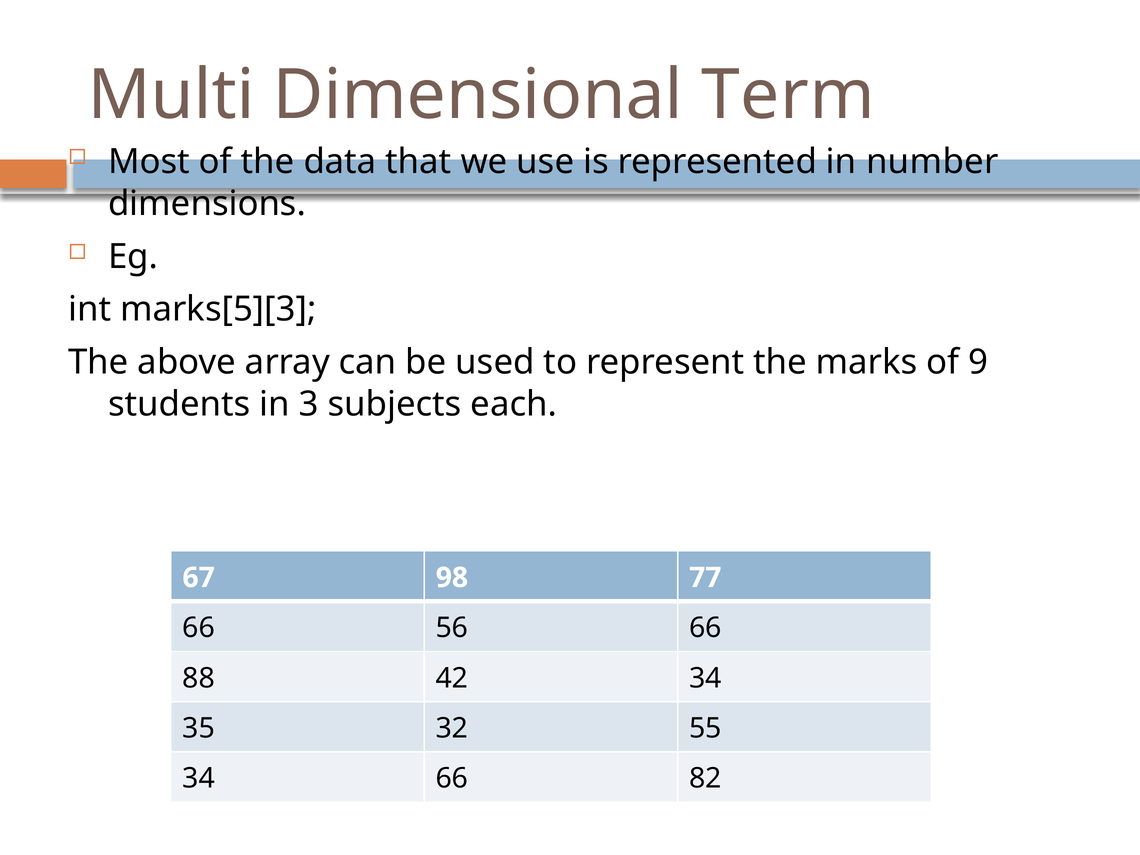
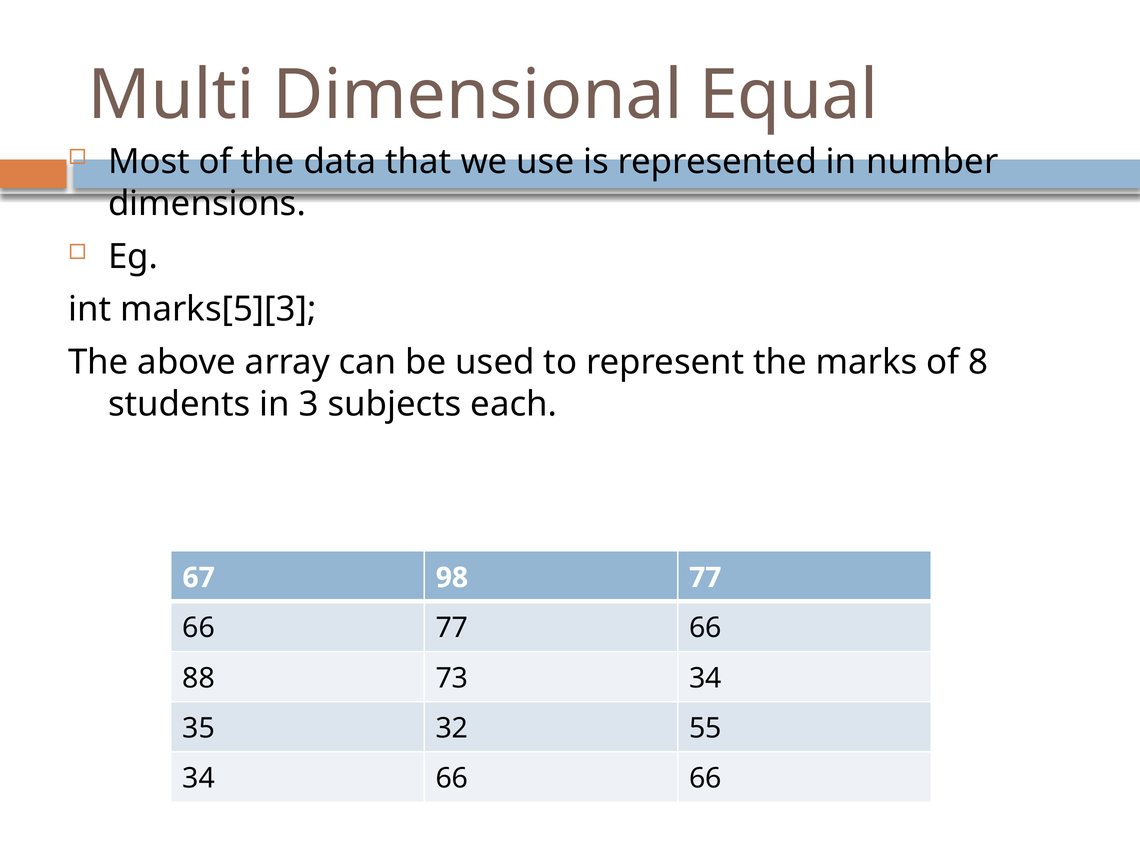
Term: Term -> Equal
9: 9 -> 8
66 56: 56 -> 77
42: 42 -> 73
66 82: 82 -> 66
